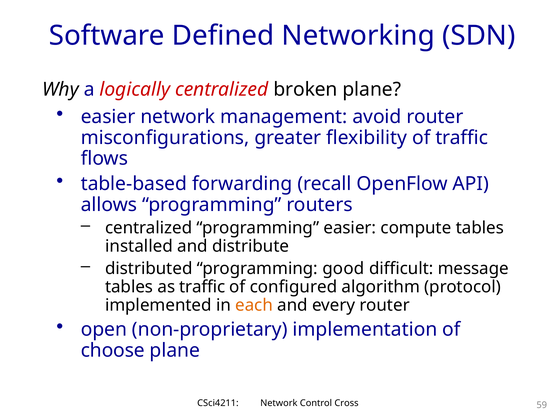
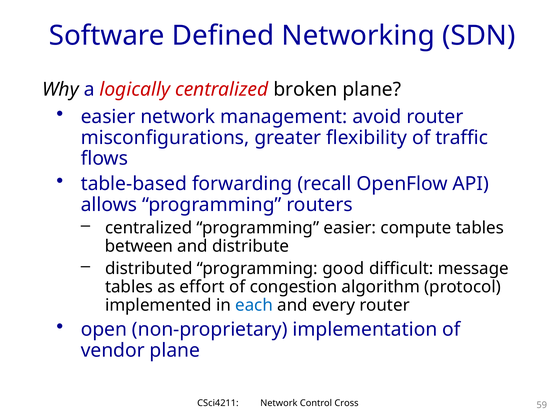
installed: installed -> between
as traffic: traffic -> effort
configured: configured -> congestion
each colour: orange -> blue
choose: choose -> vendor
